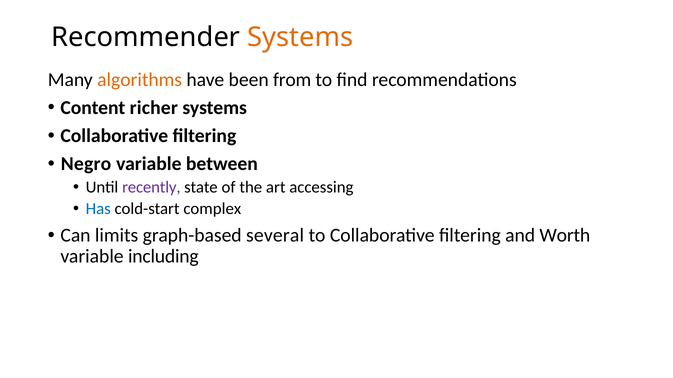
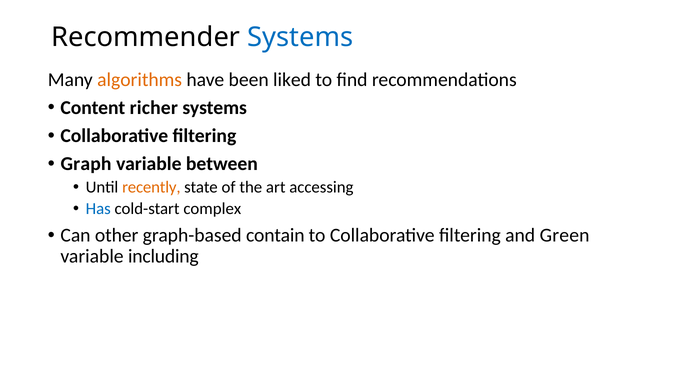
Systems at (300, 37) colour: orange -> blue
from: from -> liked
Negro: Negro -> Graph
recently colour: purple -> orange
limits: limits -> other
several: several -> contain
Worth: Worth -> Green
